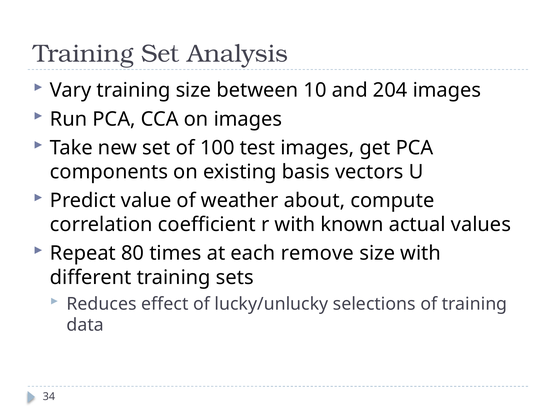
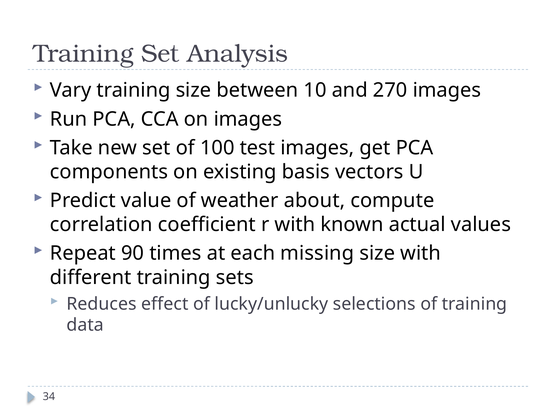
204: 204 -> 270
80: 80 -> 90
remove: remove -> missing
